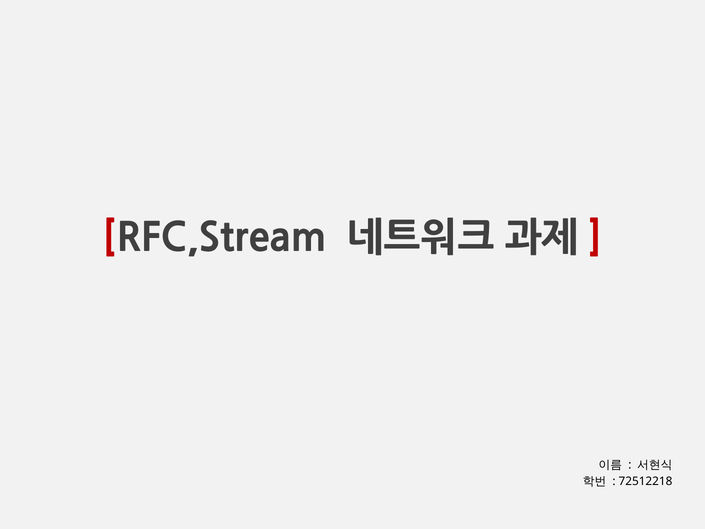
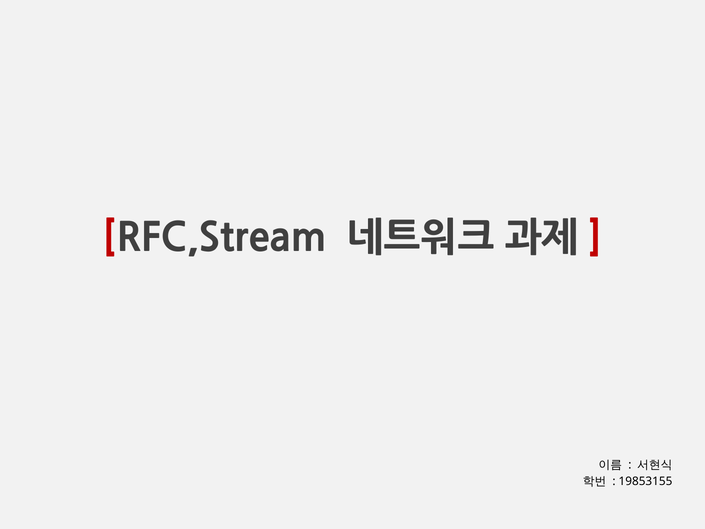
72512218: 72512218 -> 19853155
